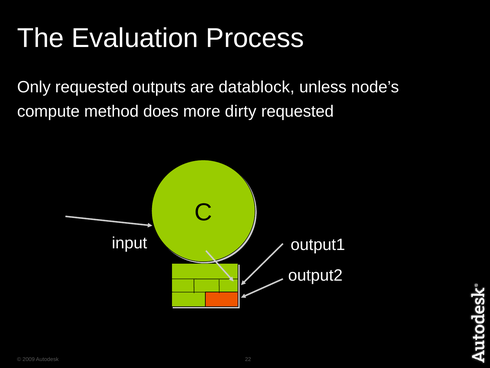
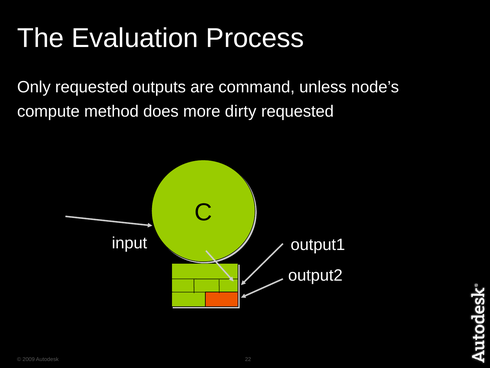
datablock: datablock -> command
